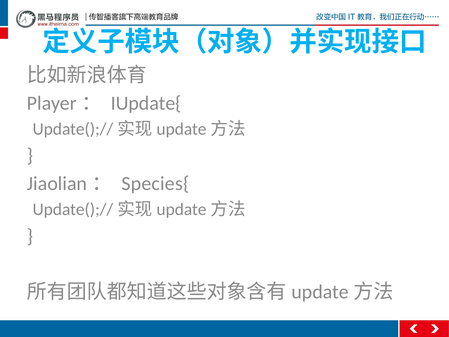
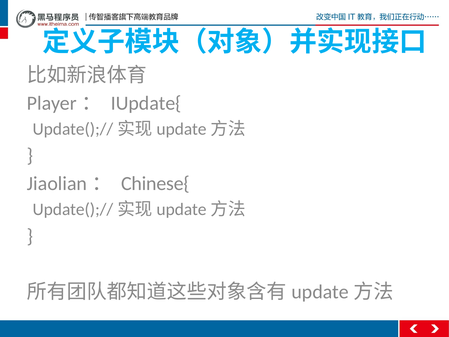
Species{: Species{ -> Chinese{
